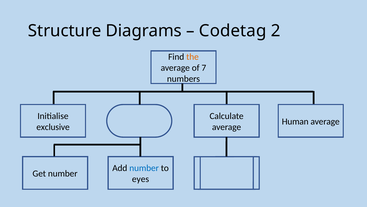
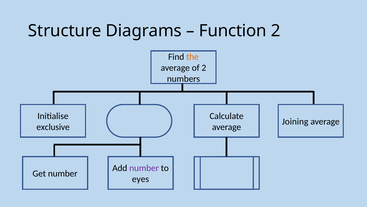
Codetag: Codetag -> Function
of 7: 7 -> 2
Human: Human -> Joining
number at (144, 168) colour: blue -> purple
